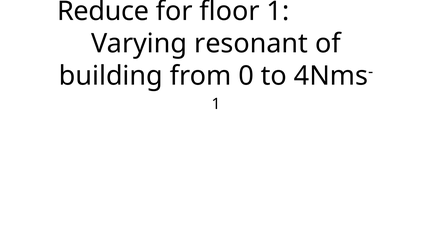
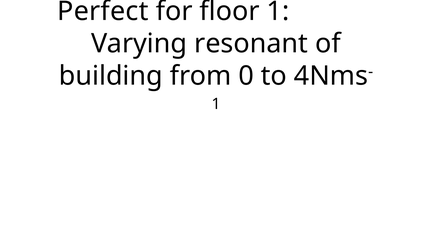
Reduce: Reduce -> Perfect
